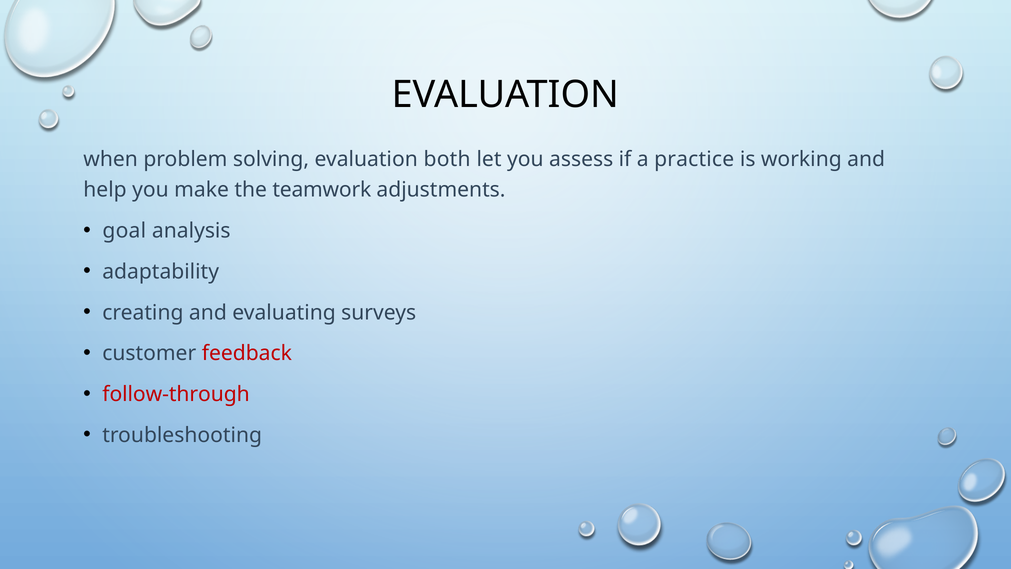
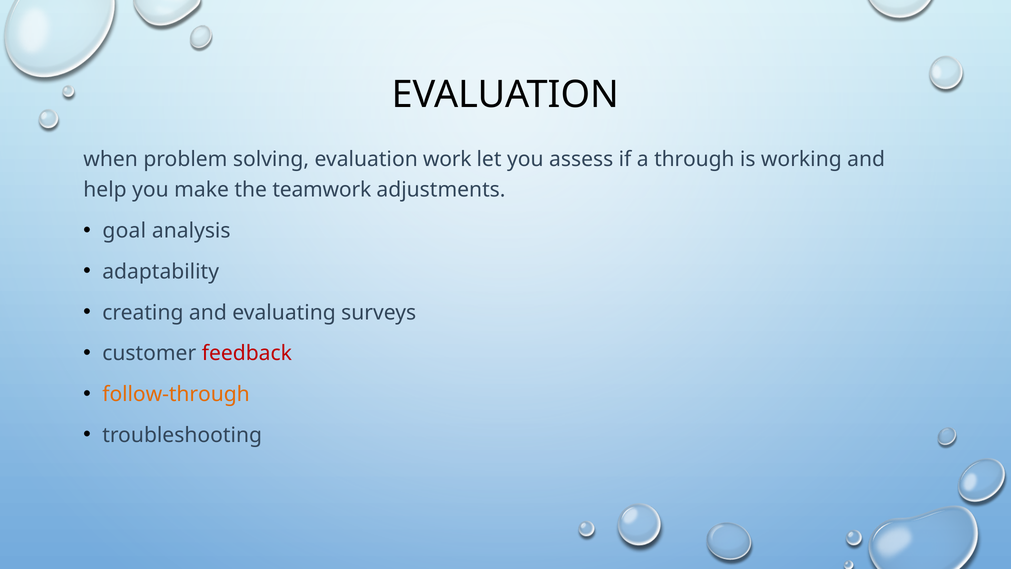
both: both -> work
practice: practice -> through
follow-through colour: red -> orange
